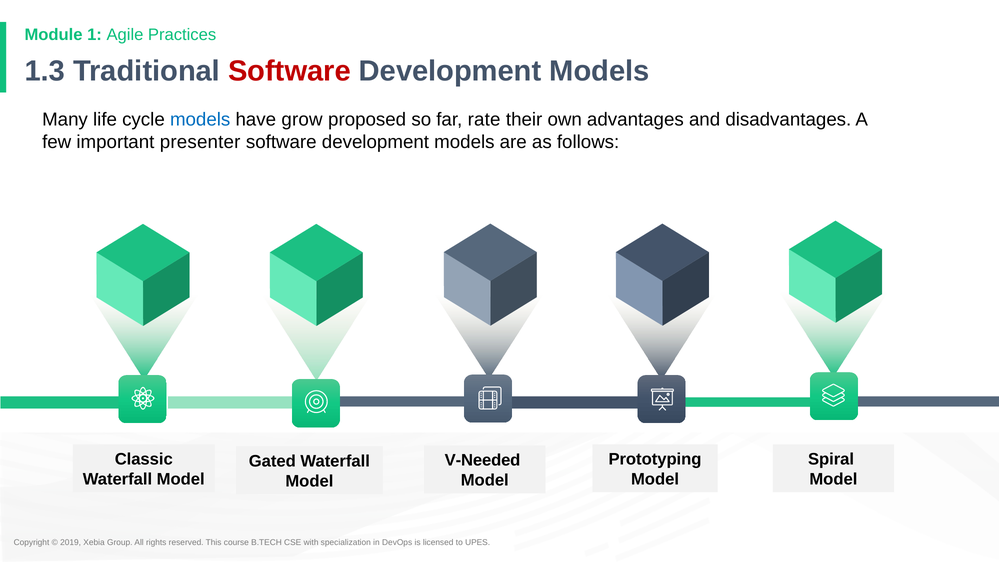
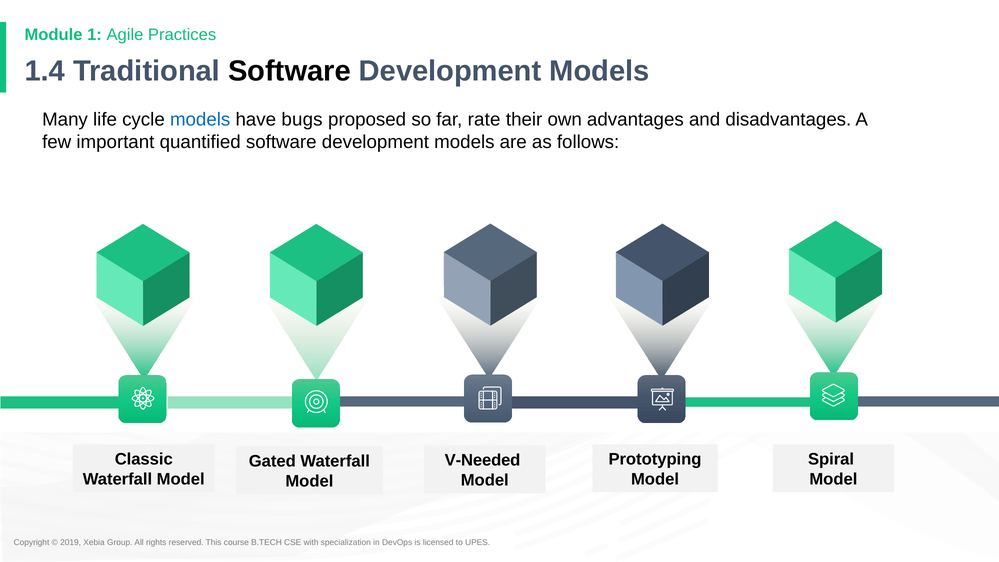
1.3: 1.3 -> 1.4
Software at (289, 71) colour: red -> black
grow: grow -> bugs
presenter: presenter -> quantified
